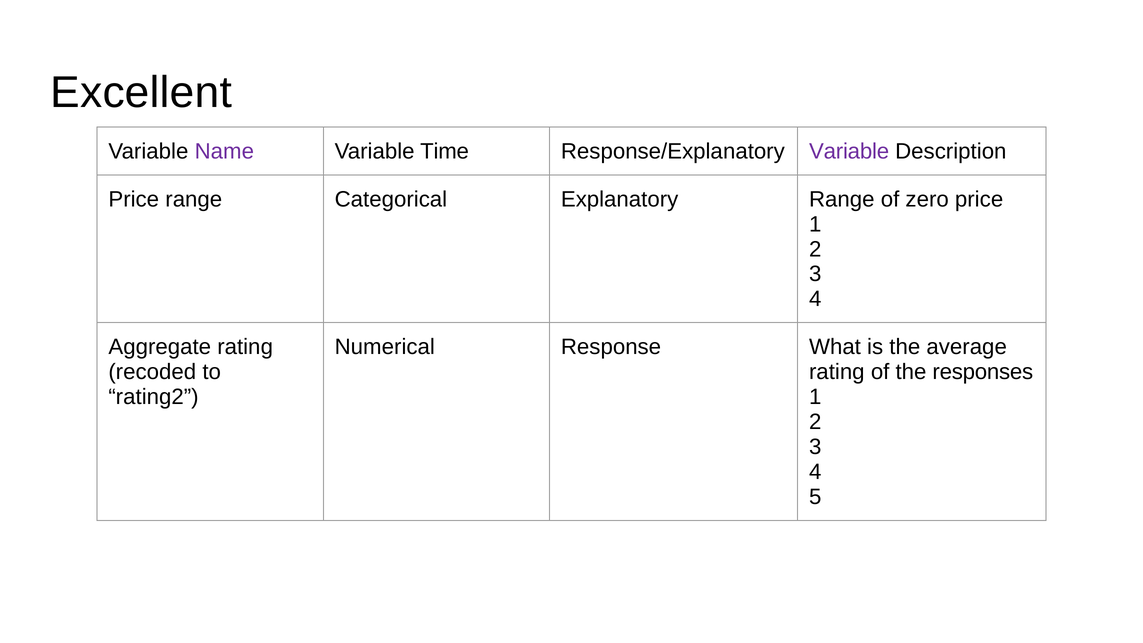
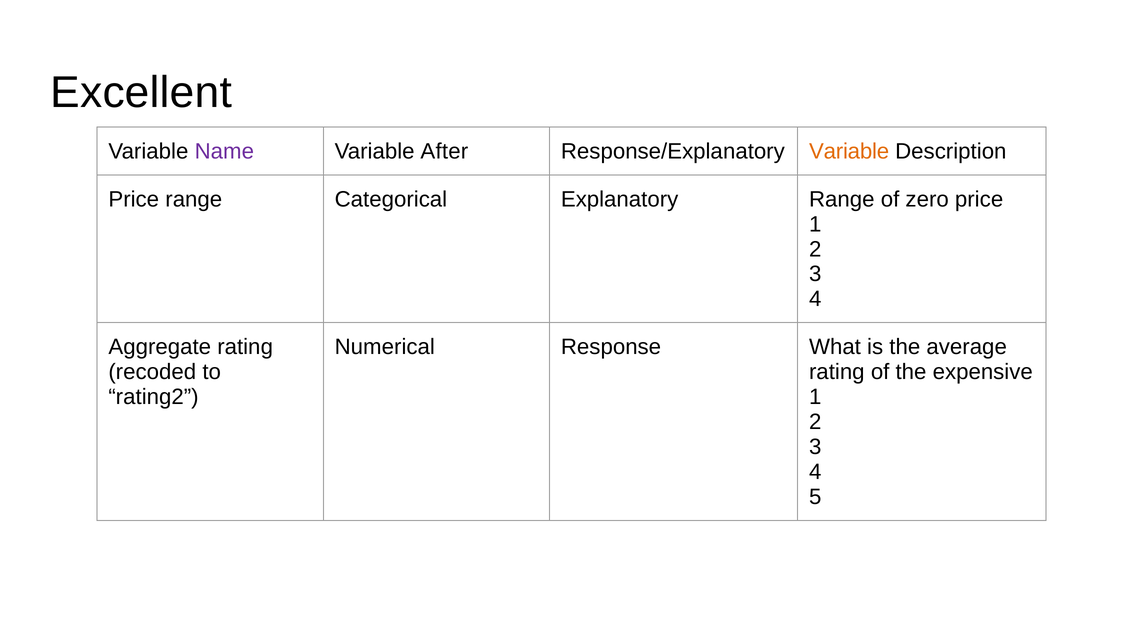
Time: Time -> After
Variable at (849, 151) colour: purple -> orange
responses: responses -> expensive
